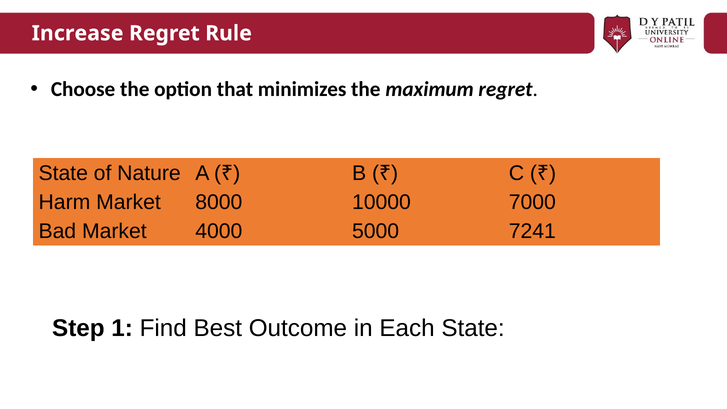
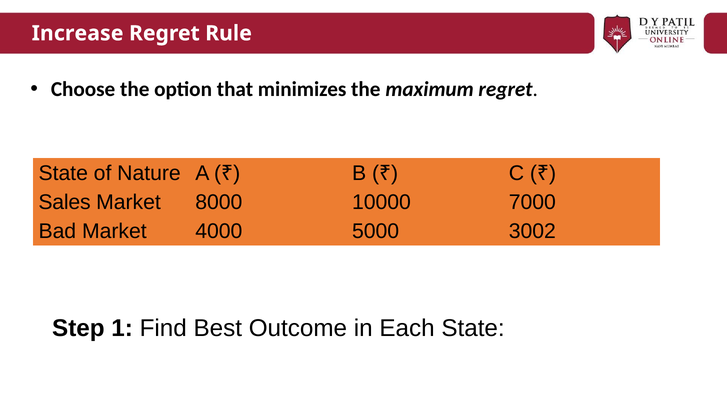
Harm: Harm -> Sales
7241: 7241 -> 3002
